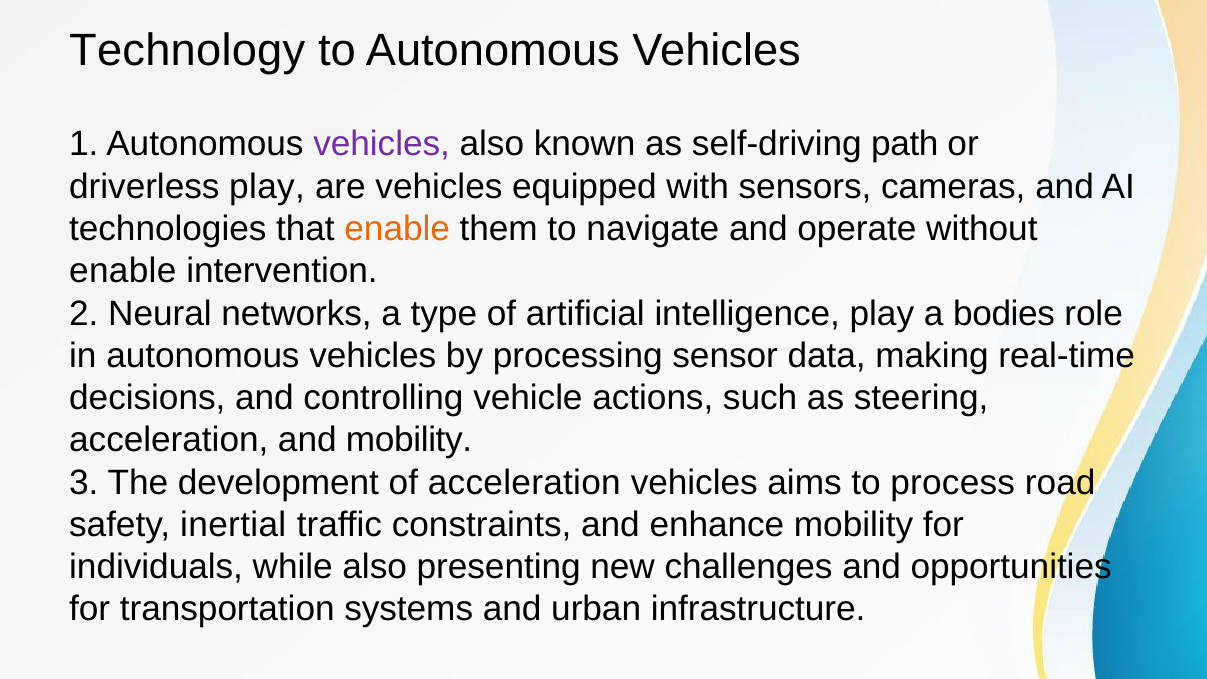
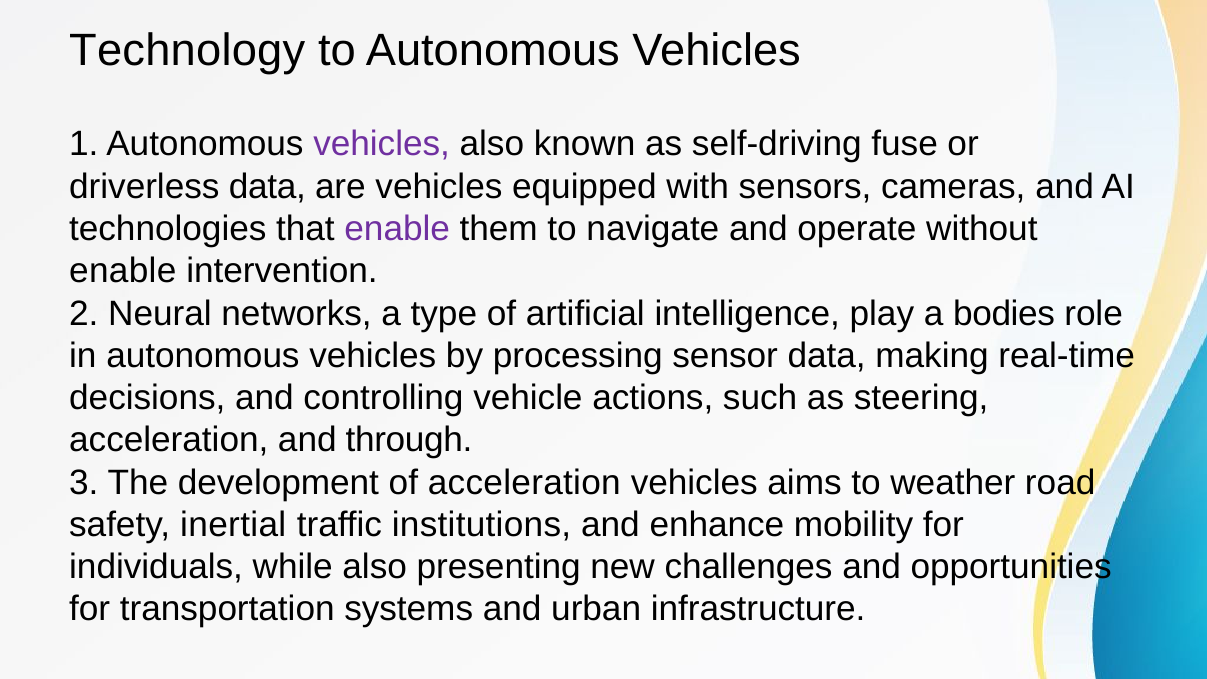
path: path -> fuse
driverless play: play -> data
enable at (397, 229) colour: orange -> purple
and mobility: mobility -> through
process: process -> weather
constraints: constraints -> institutions
